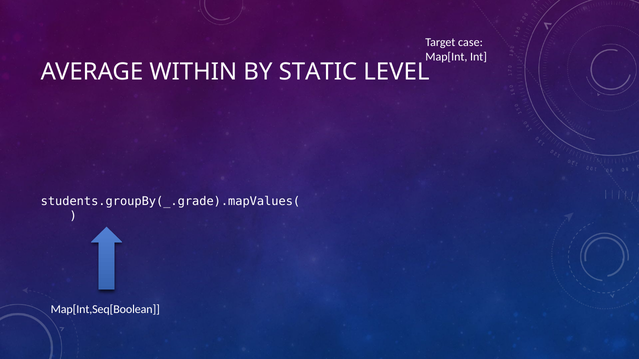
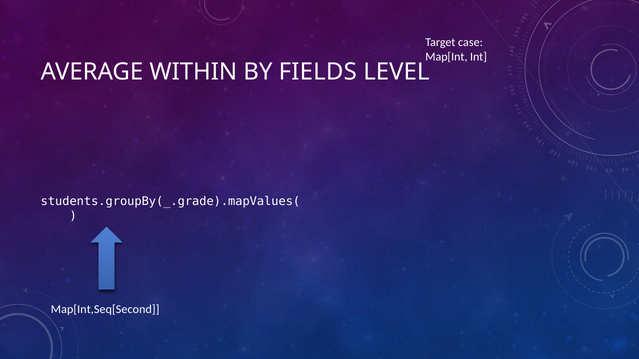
STATIC: STATIC -> FIELDS
Map[Int,Seq[Boolean: Map[Int,Seq[Boolean -> Map[Int,Seq[Second
